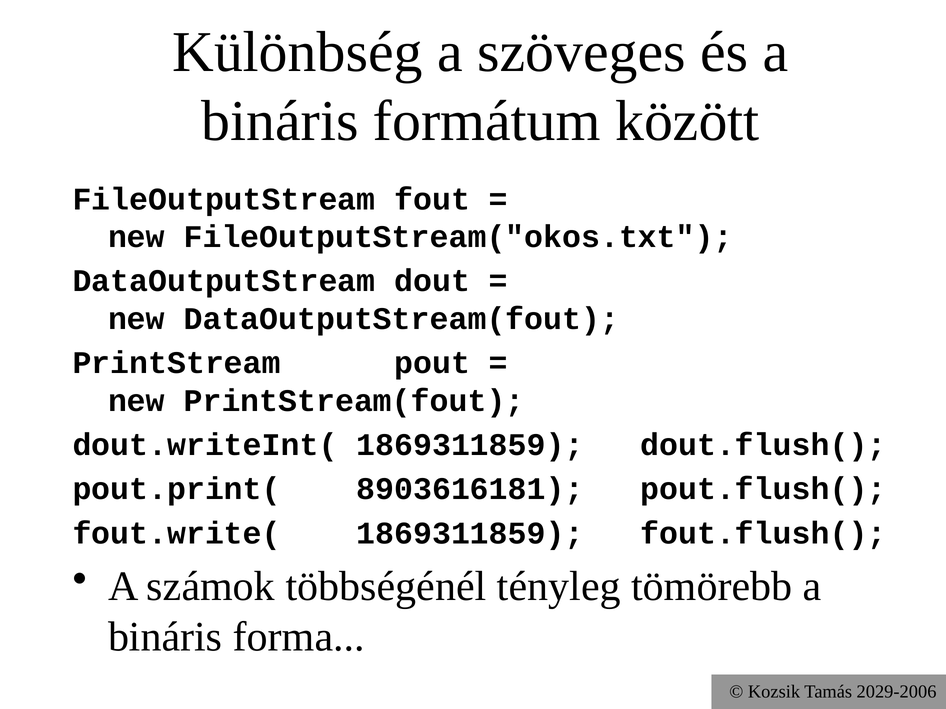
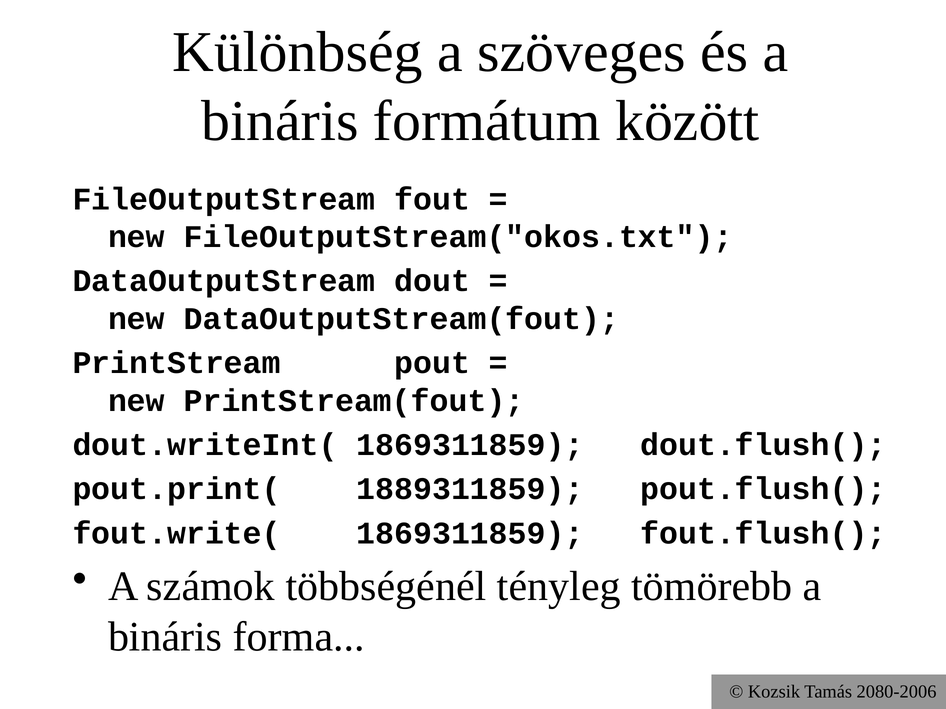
8903616181: 8903616181 -> 1889311859
2029-2006: 2029-2006 -> 2080-2006
